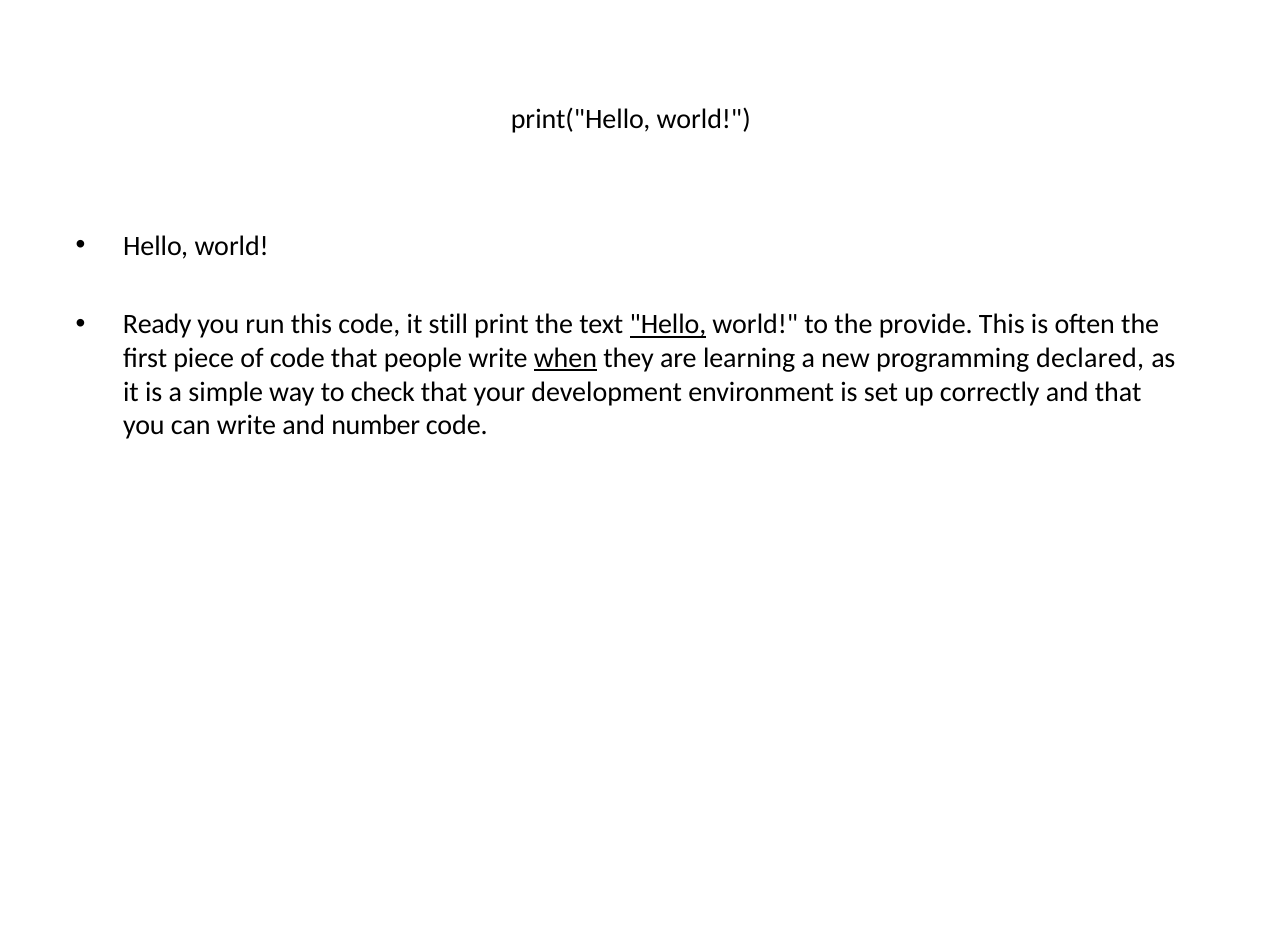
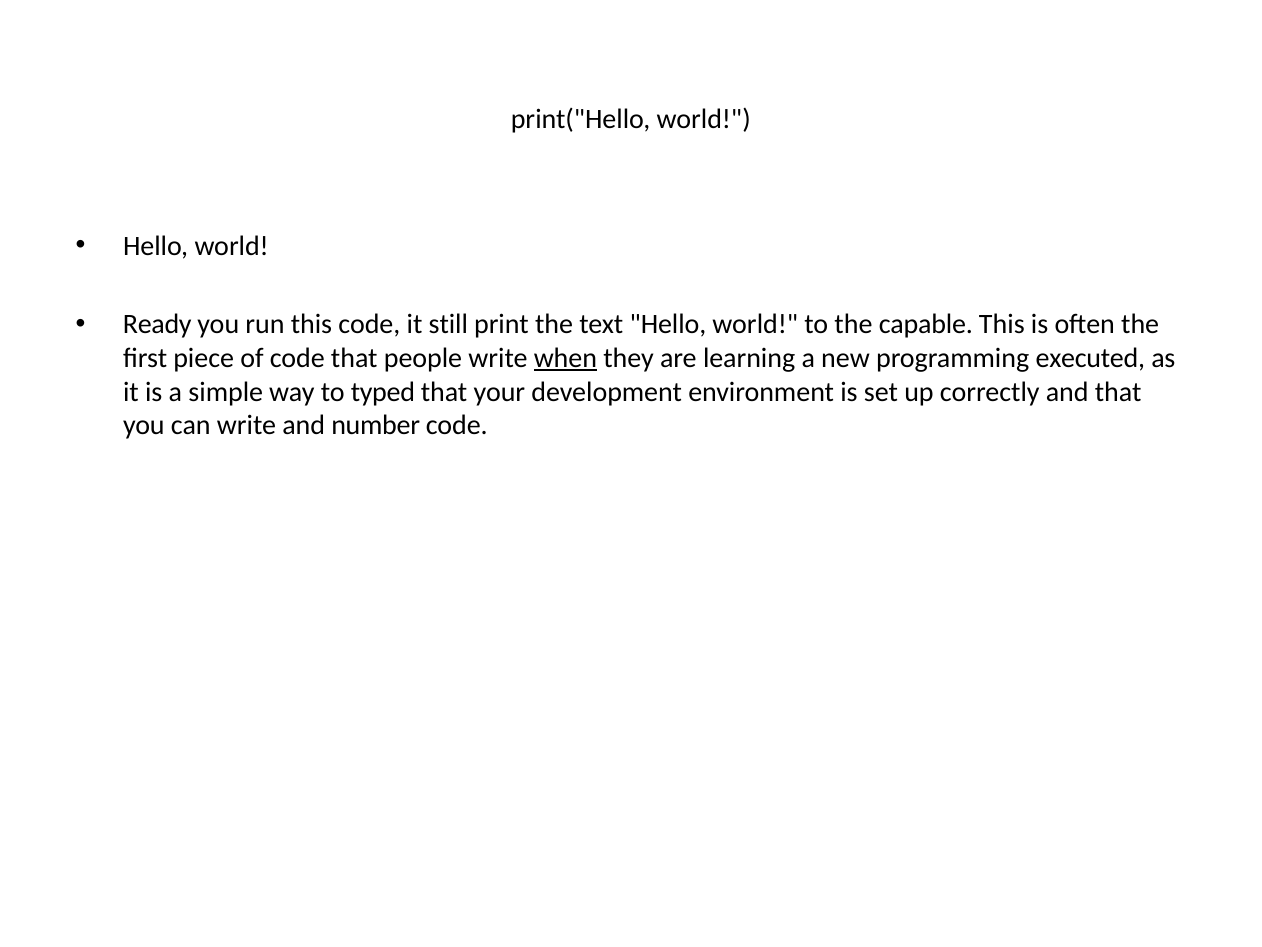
Hello at (668, 324) underline: present -> none
provide: provide -> capable
declared: declared -> executed
check: check -> typed
